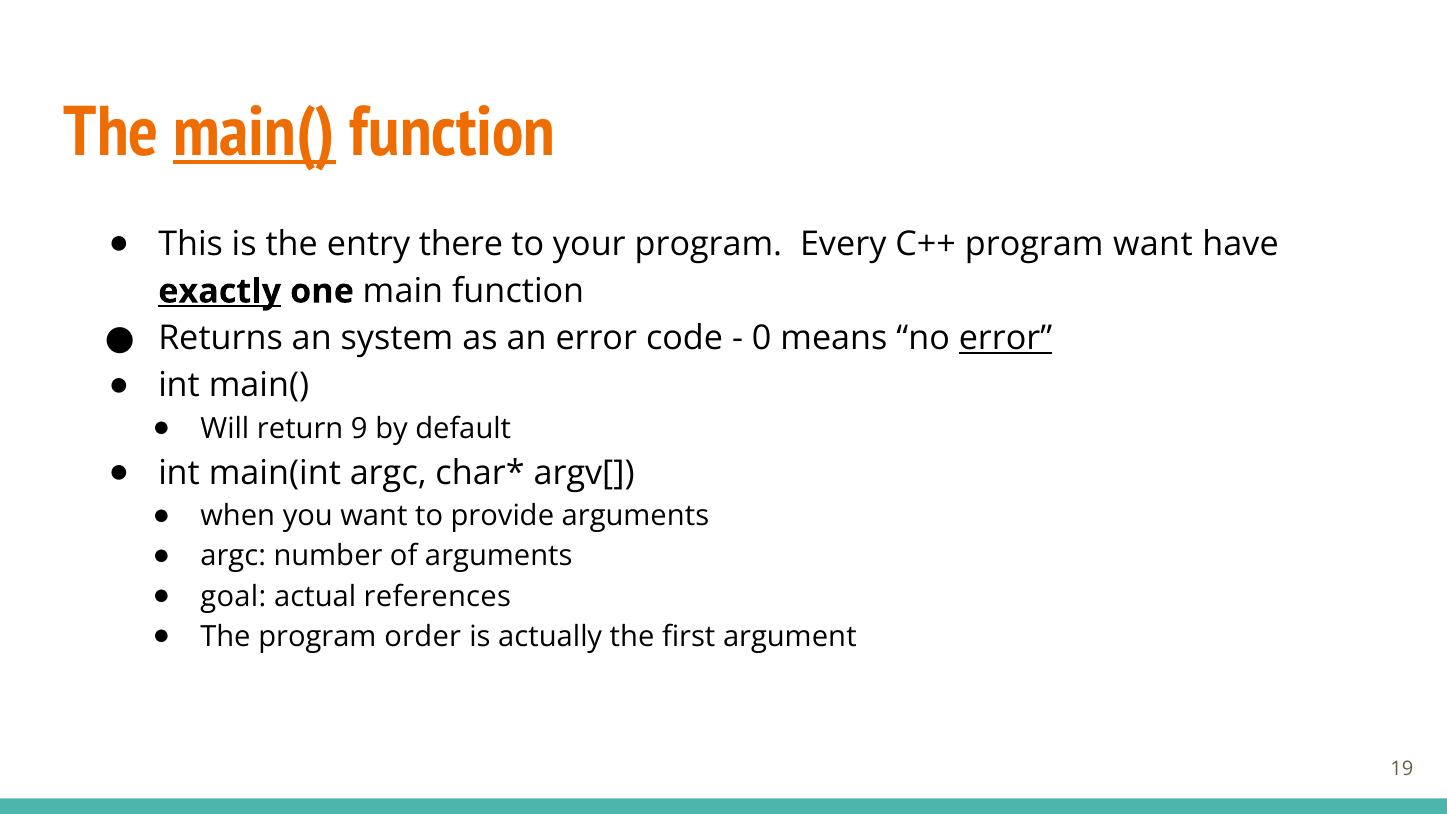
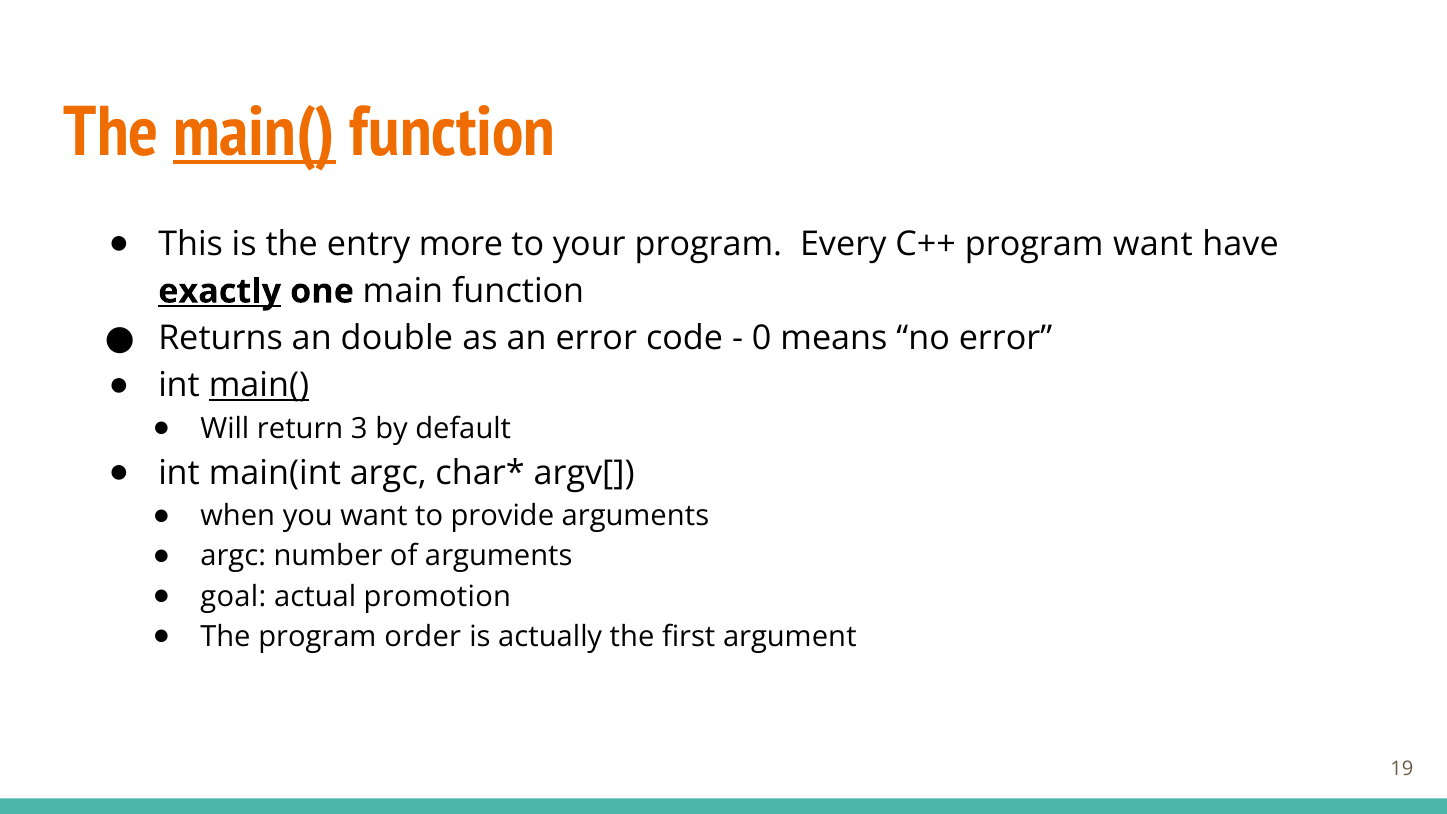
there: there -> more
system: system -> double
error at (1006, 338) underline: present -> none
main( at (259, 386) underline: none -> present
9: 9 -> 3
references: references -> promotion
